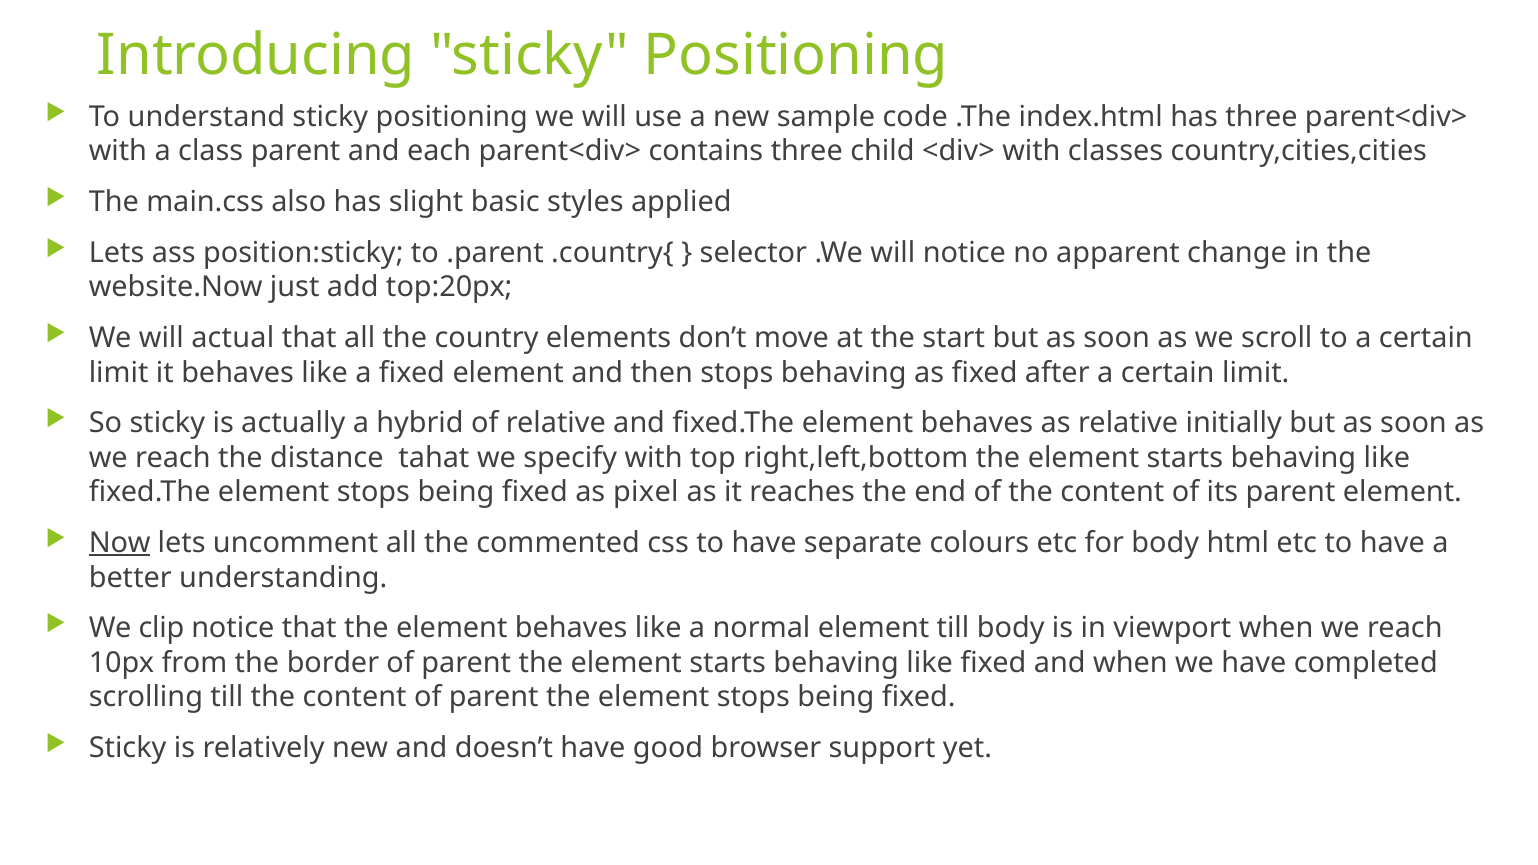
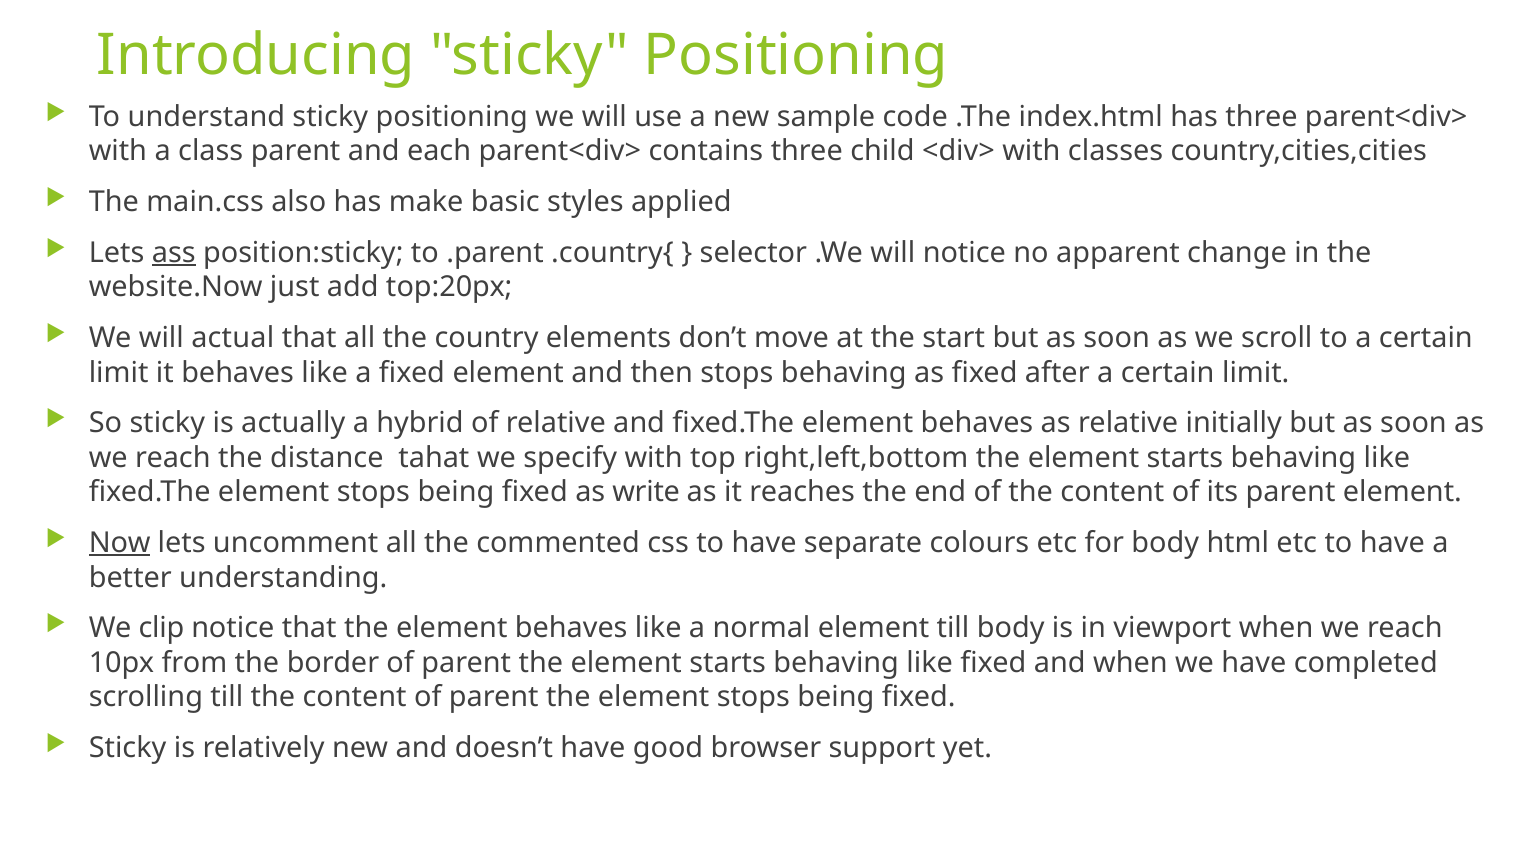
slight: slight -> make
ass underline: none -> present
pixel: pixel -> write
